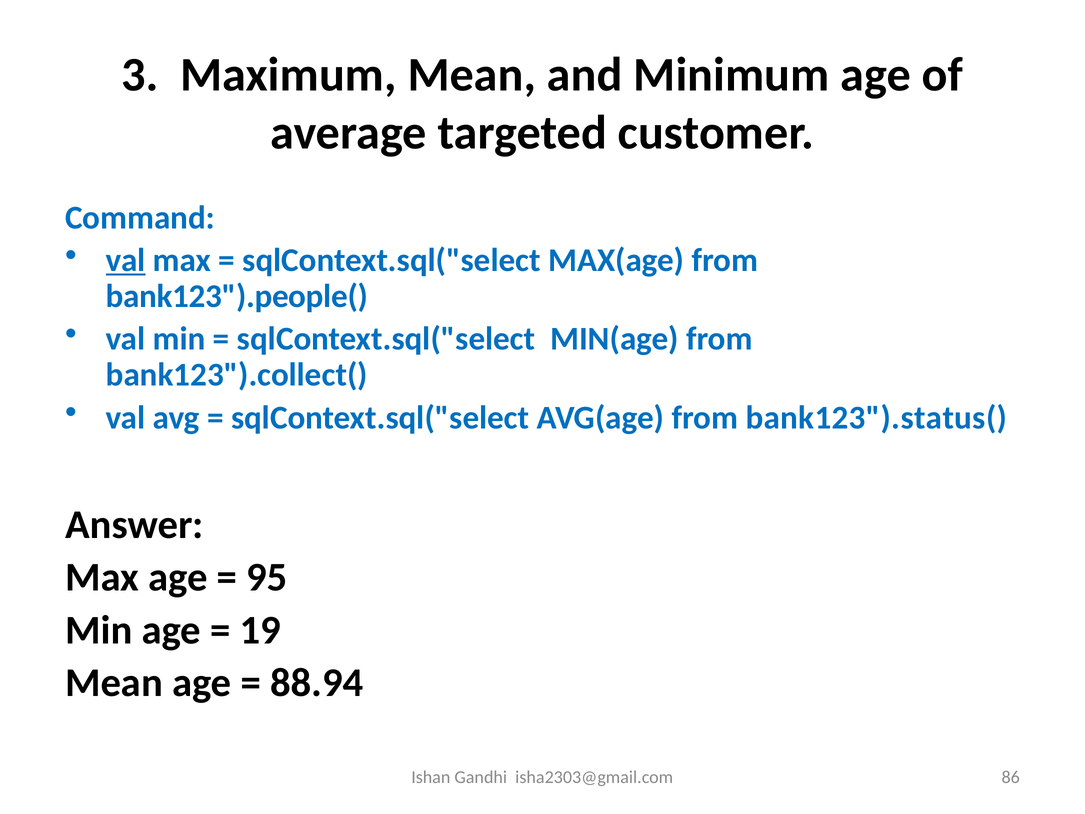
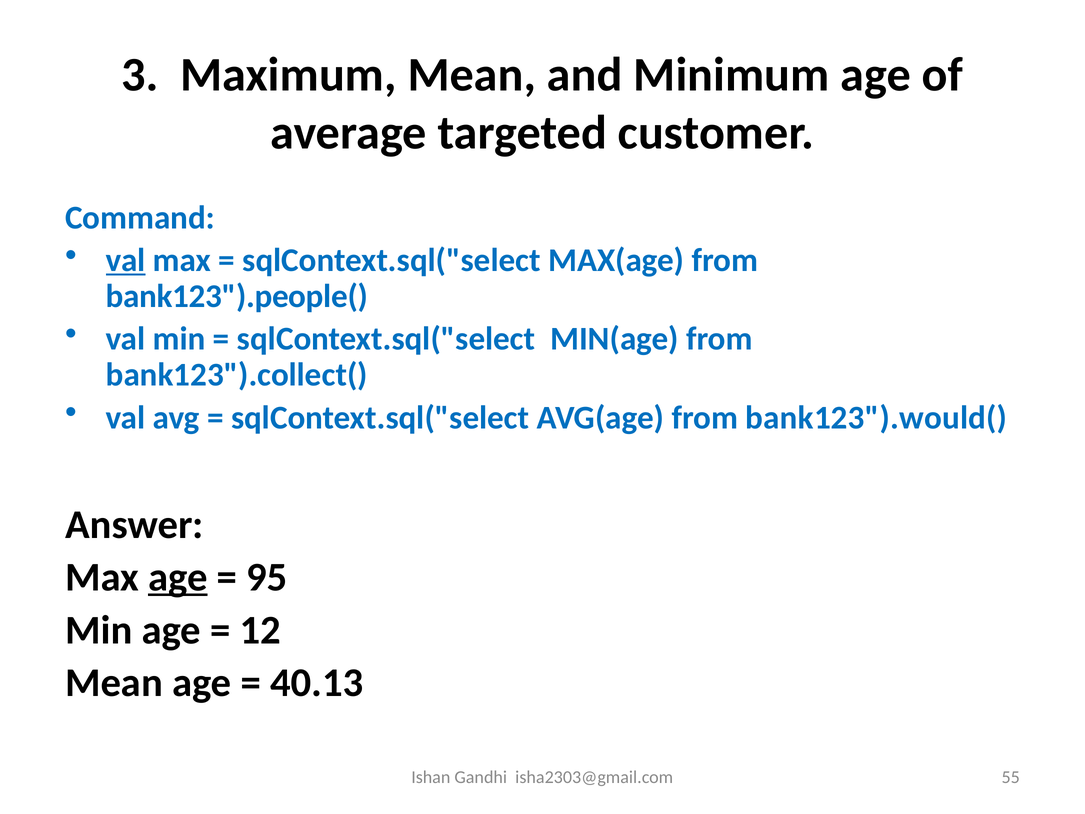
bank123").status(: bank123").status( -> bank123").would(
age at (178, 577) underline: none -> present
19: 19 -> 12
88.94: 88.94 -> 40.13
86: 86 -> 55
